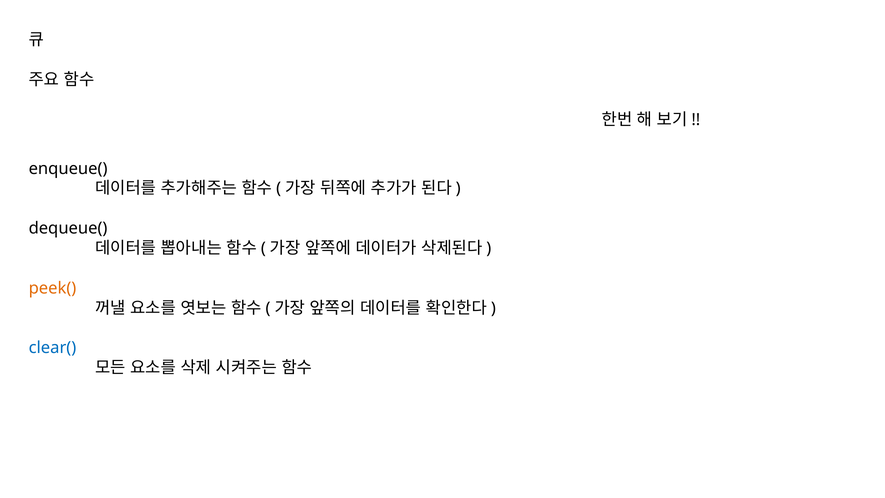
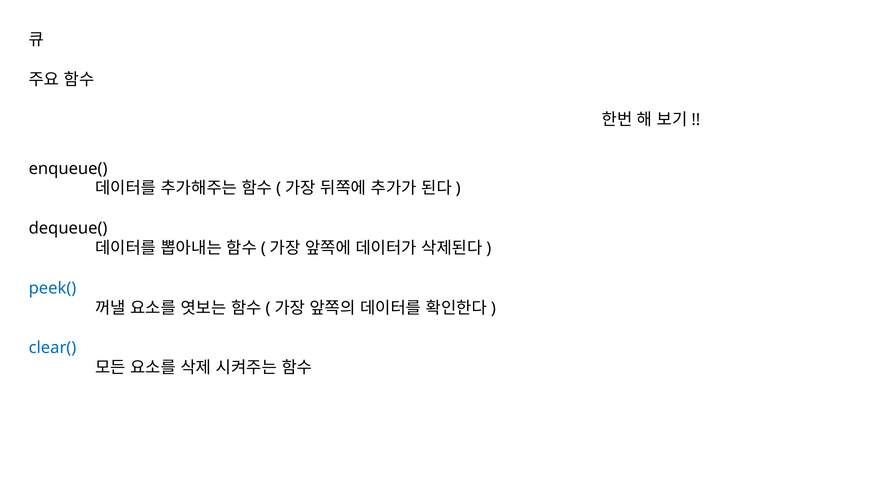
peek( colour: orange -> blue
